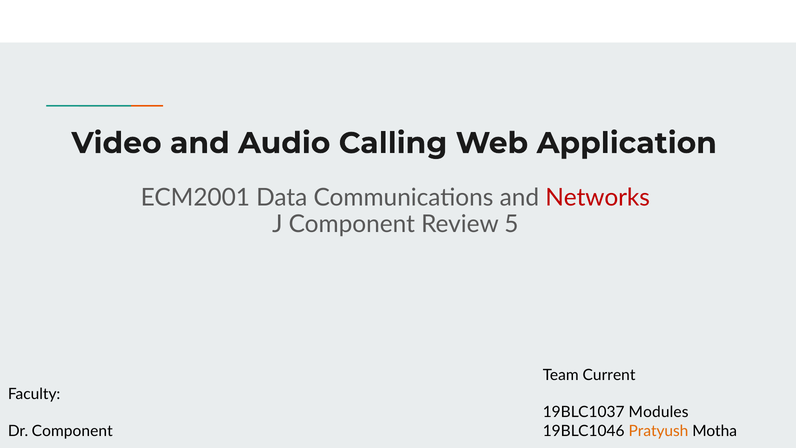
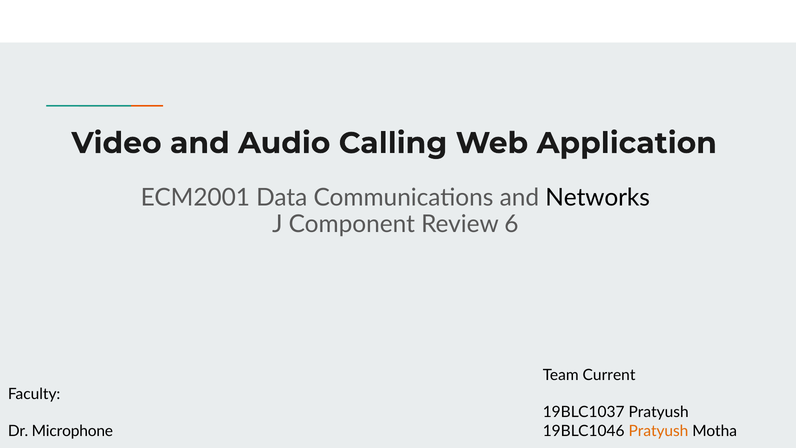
Networks colour: red -> black
5: 5 -> 6
19BLC1037 Modules: Modules -> Pratyush
Dr Component: Component -> Microphone
